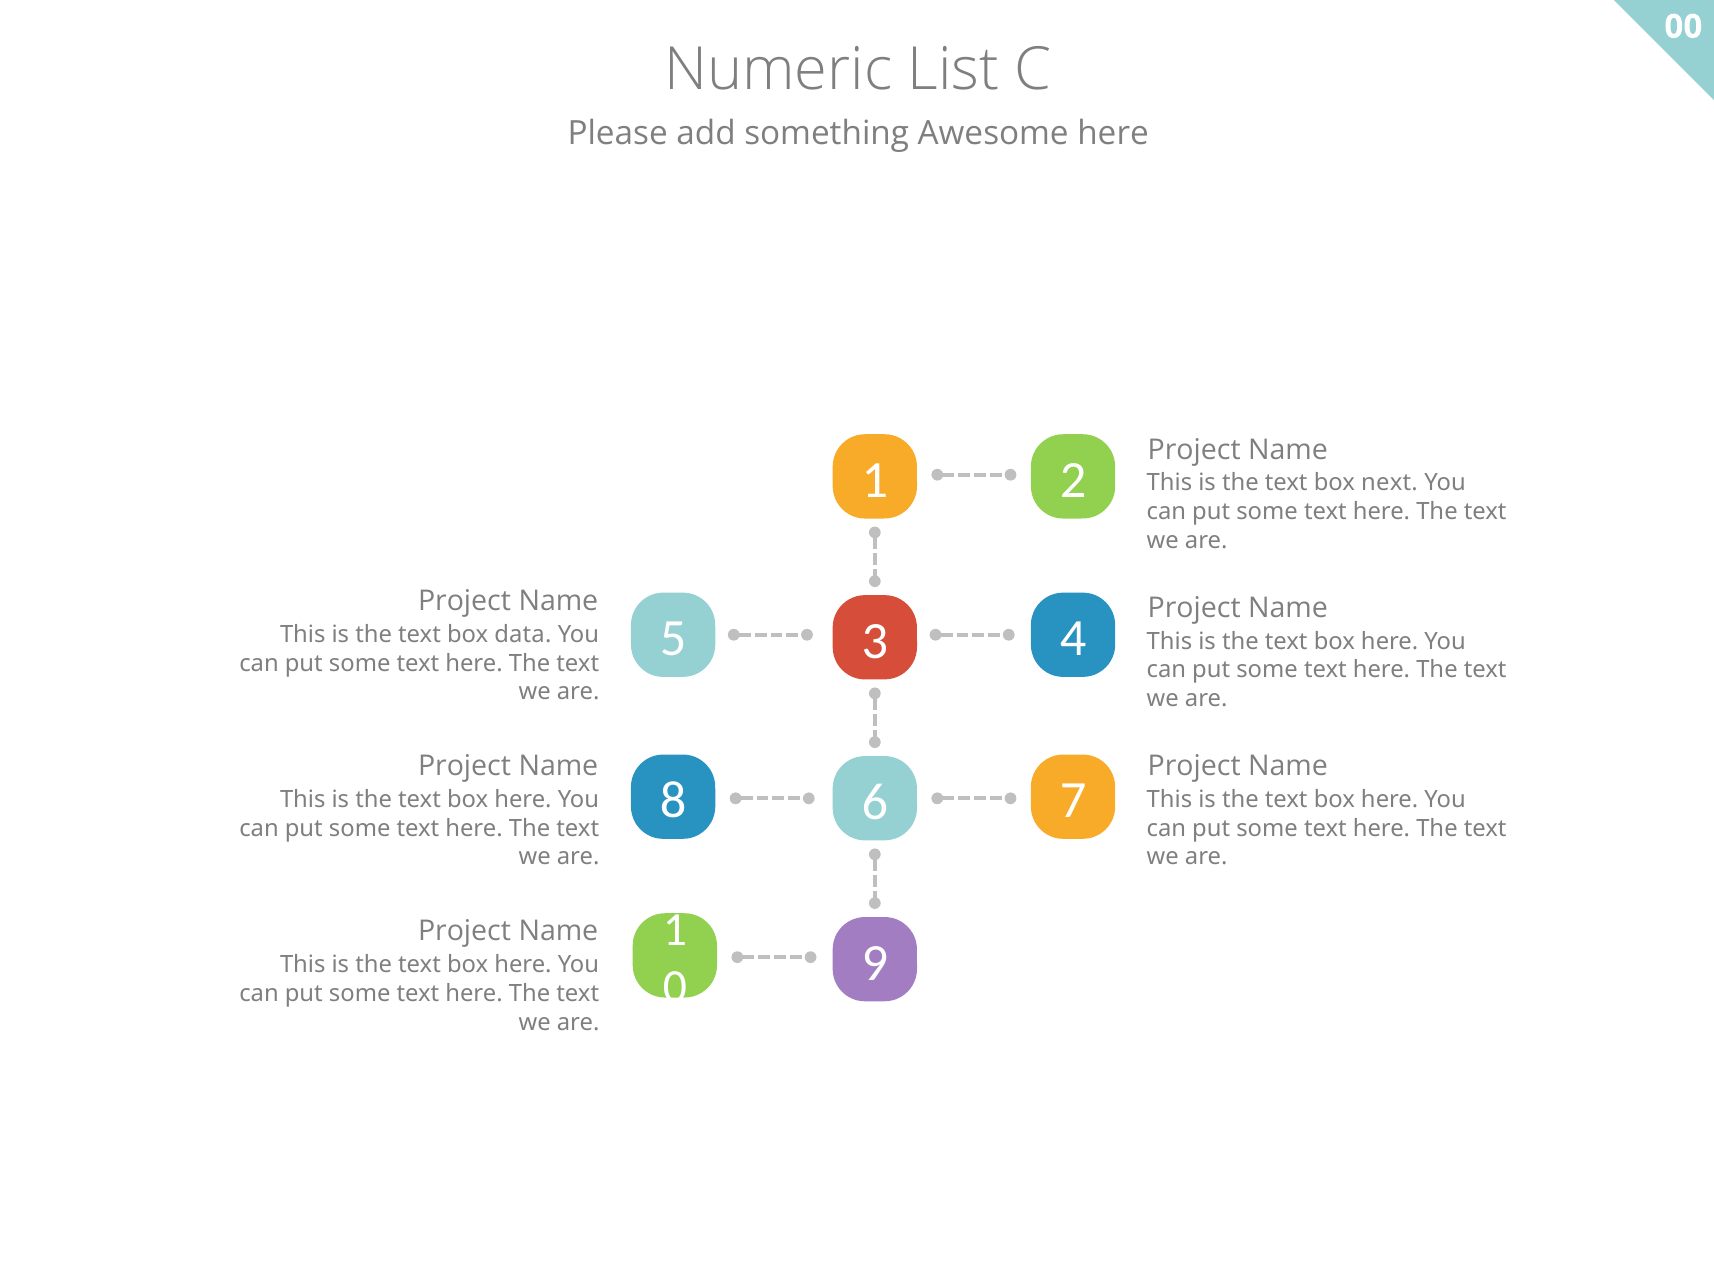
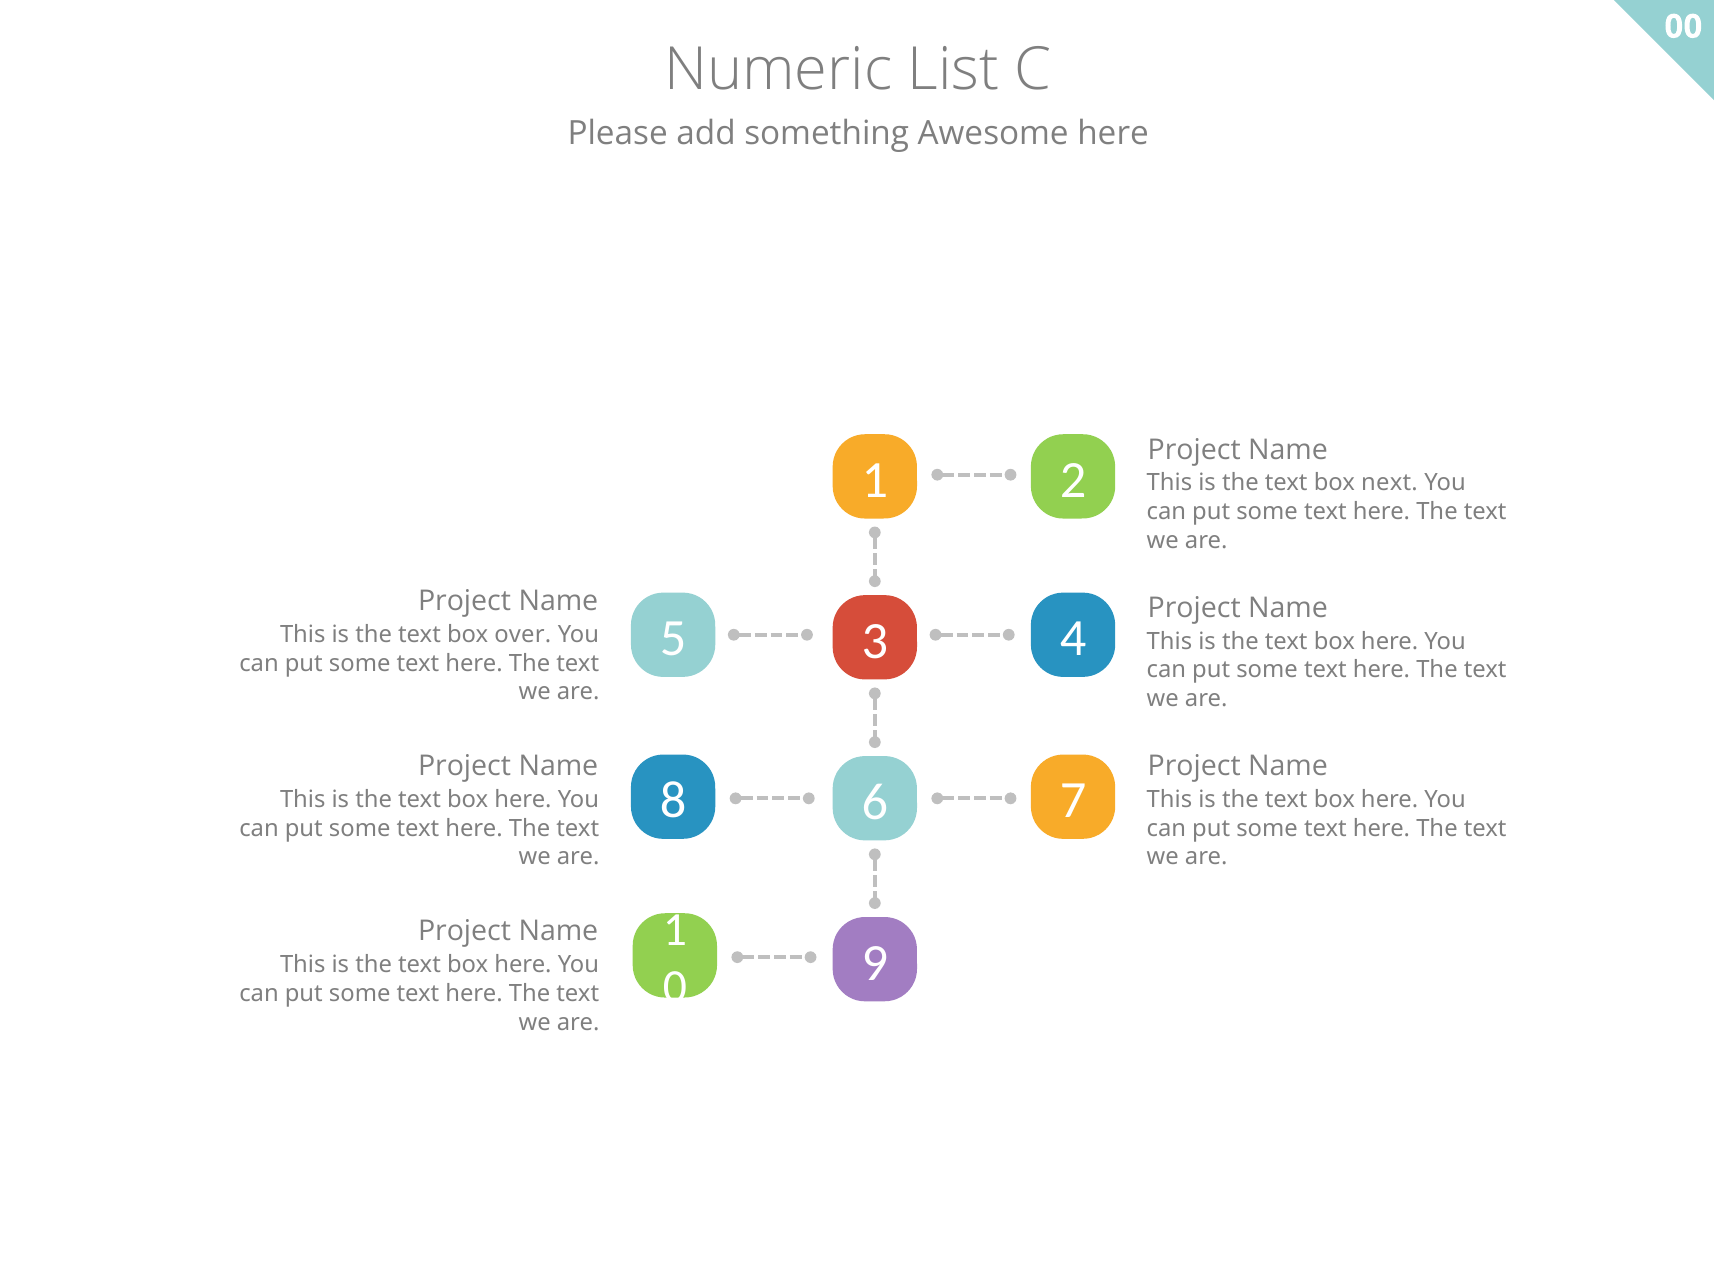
data: data -> over
